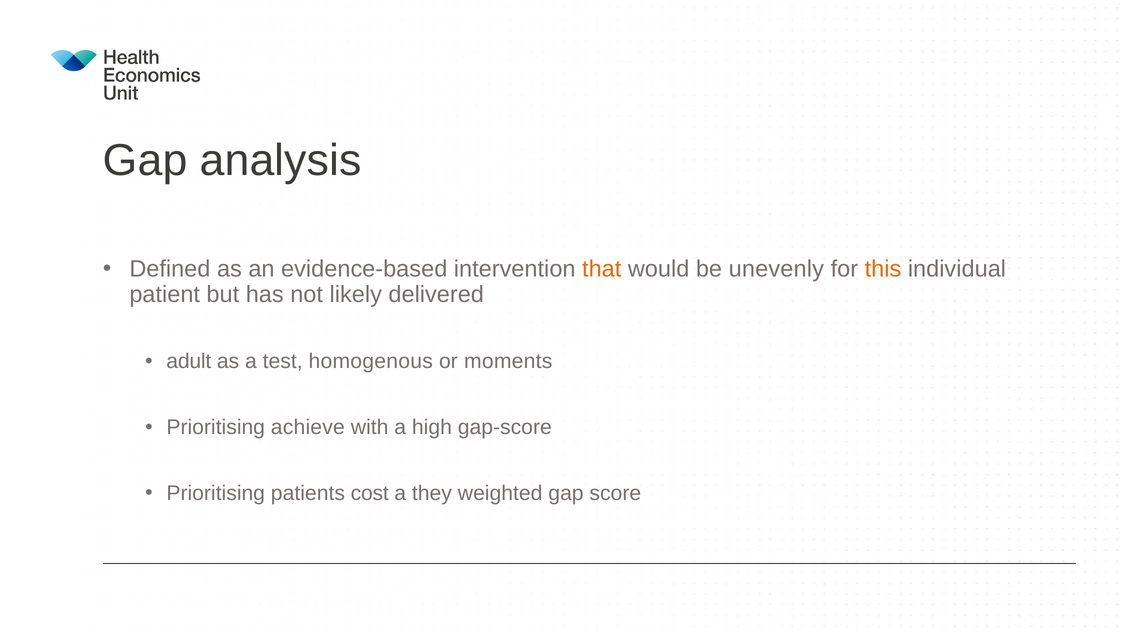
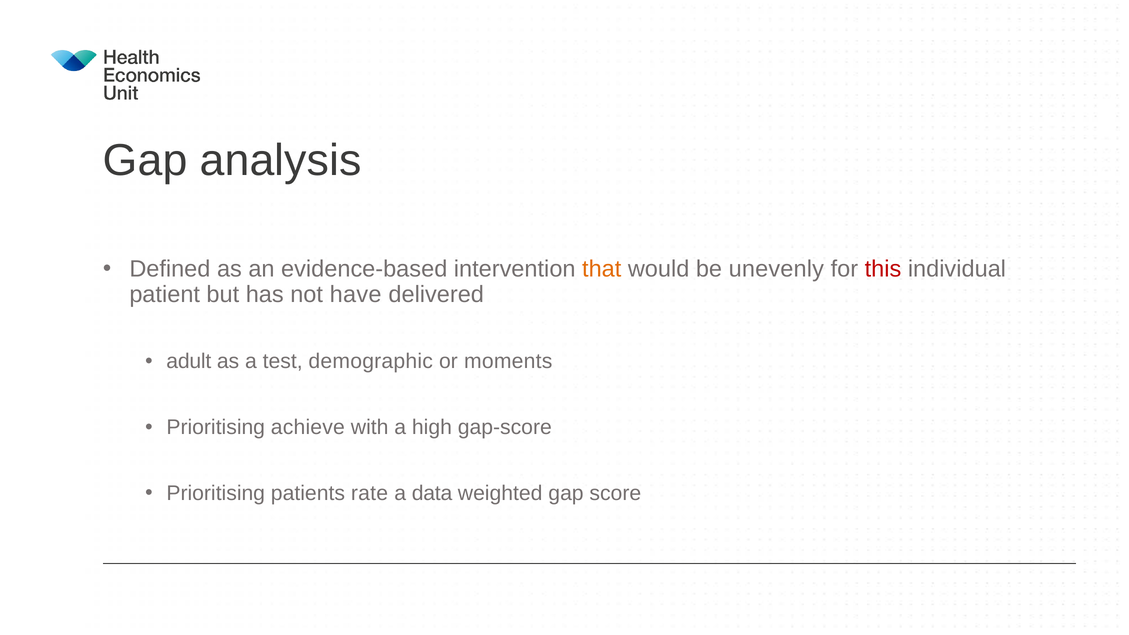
this colour: orange -> red
likely: likely -> have
homogenous: homogenous -> demographic
cost: cost -> rate
they: they -> data
